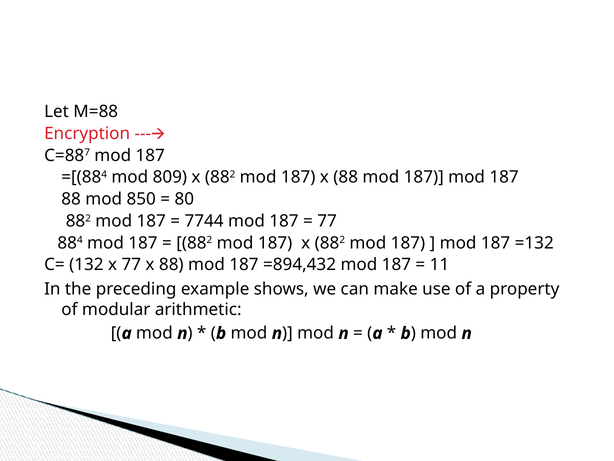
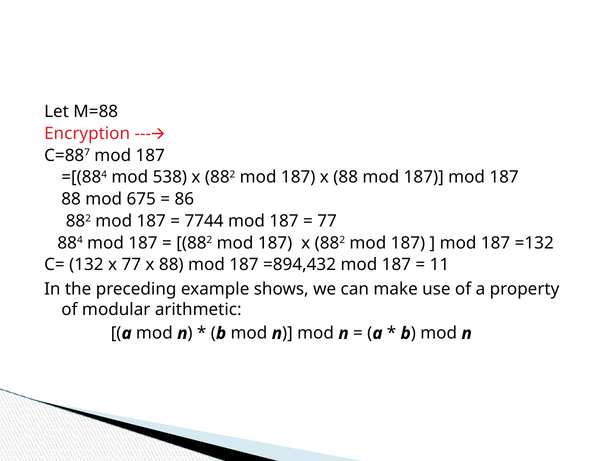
809: 809 -> 538
850: 850 -> 675
80: 80 -> 86
